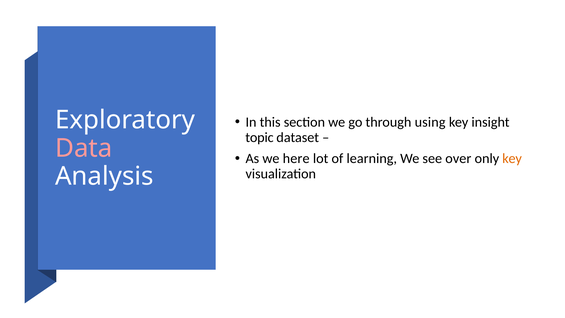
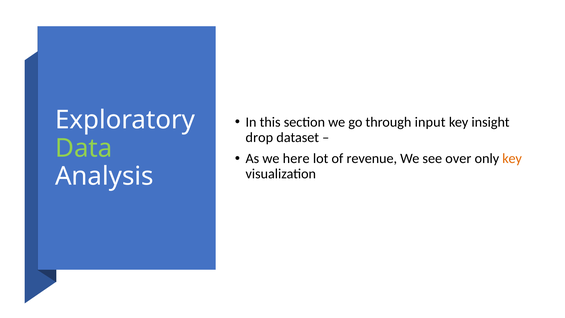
using: using -> input
topic: topic -> drop
Data colour: pink -> light green
learning: learning -> revenue
